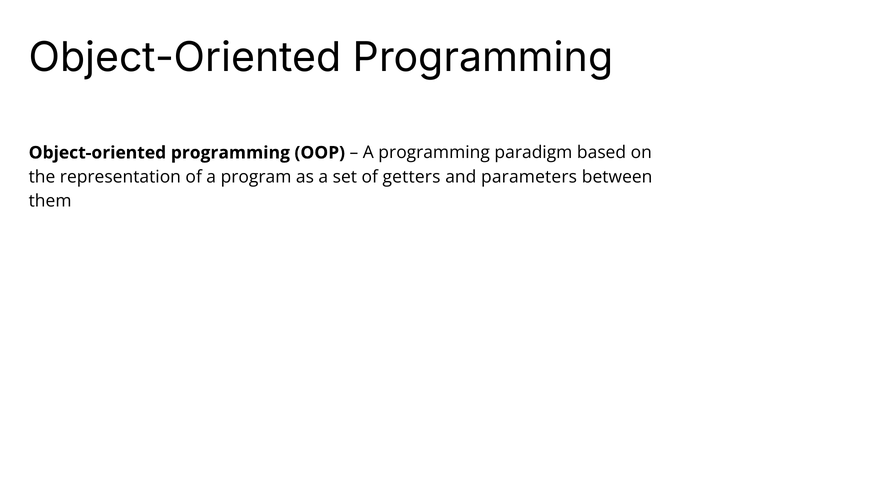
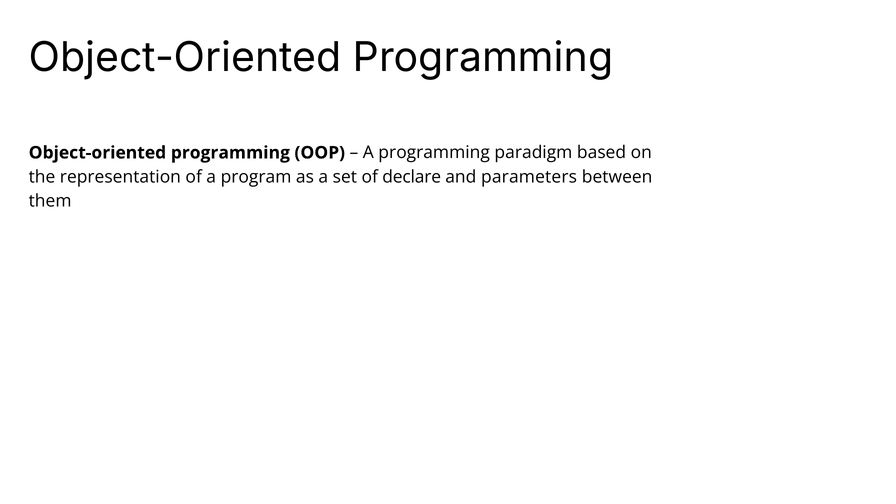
getters: getters -> declare
